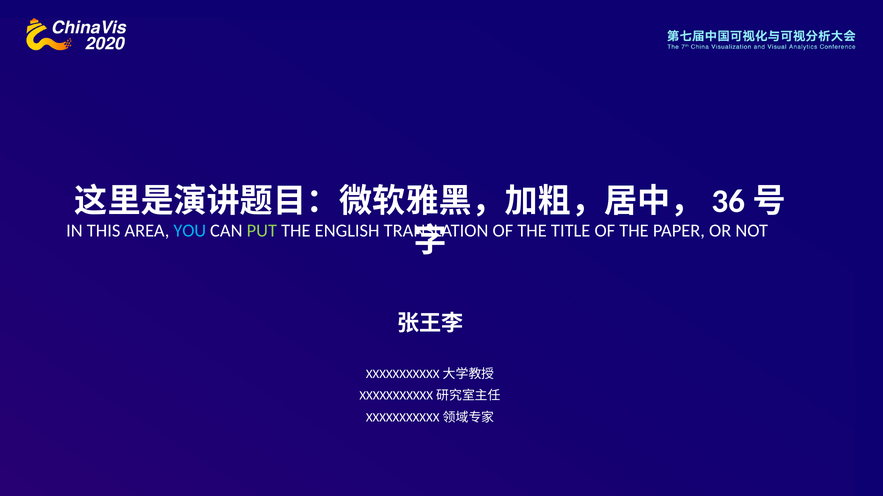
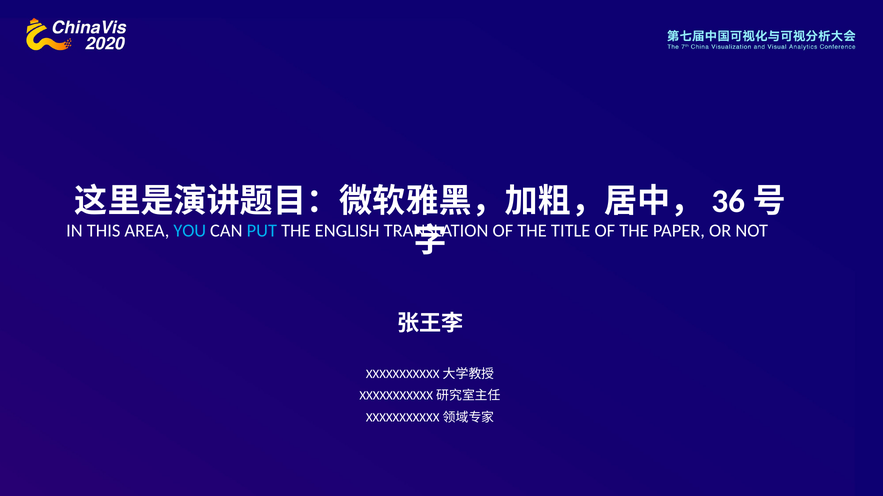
PUT colour: light green -> light blue
